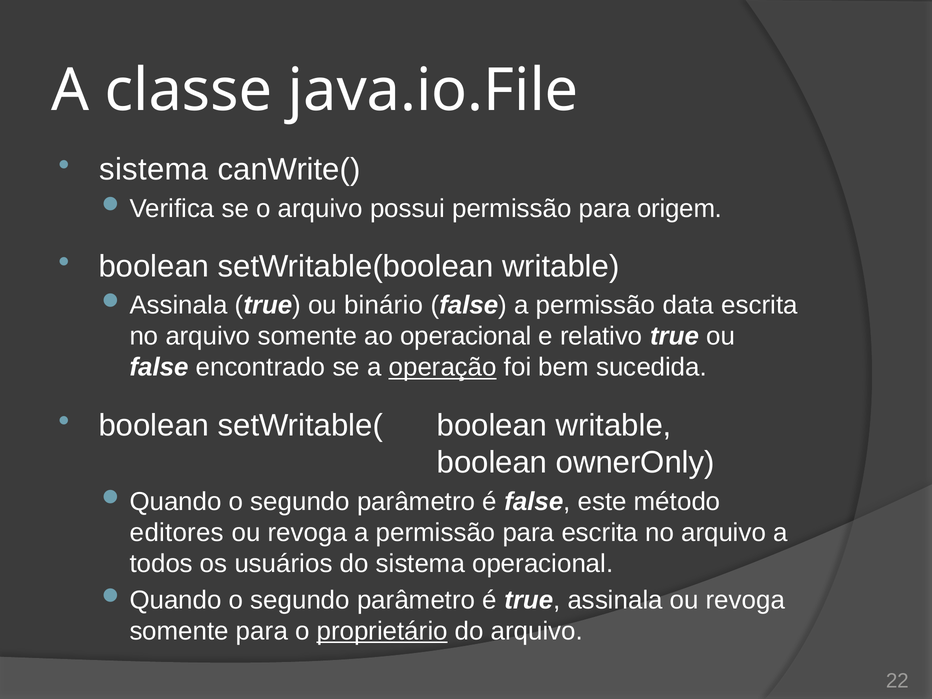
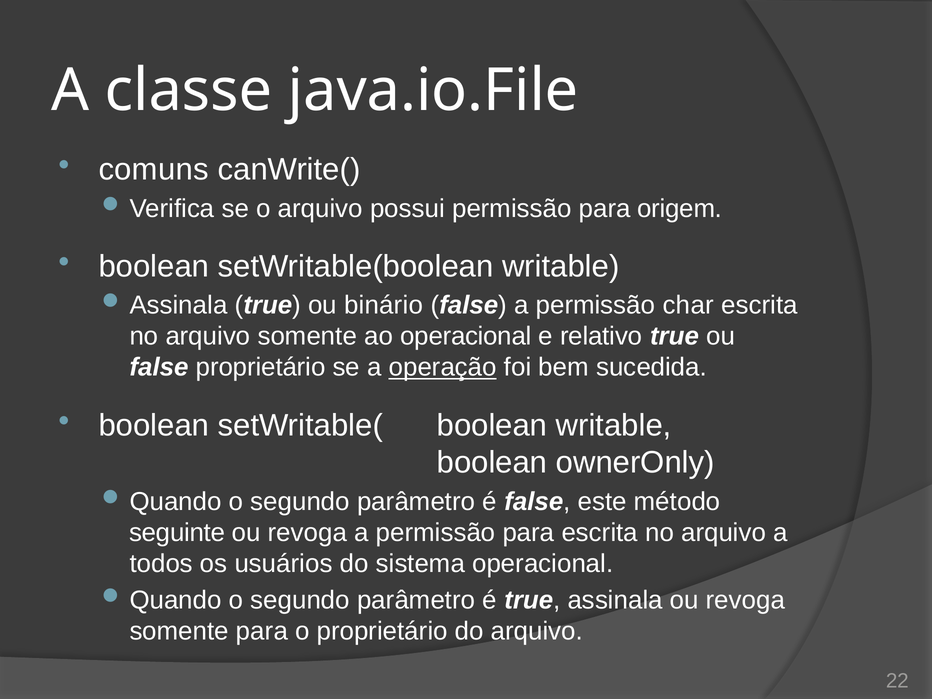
sistema at (154, 169): sistema -> comuns
data: data -> char
false encontrado: encontrado -> proprietário
editores: editores -> seguinte
proprietário at (382, 631) underline: present -> none
